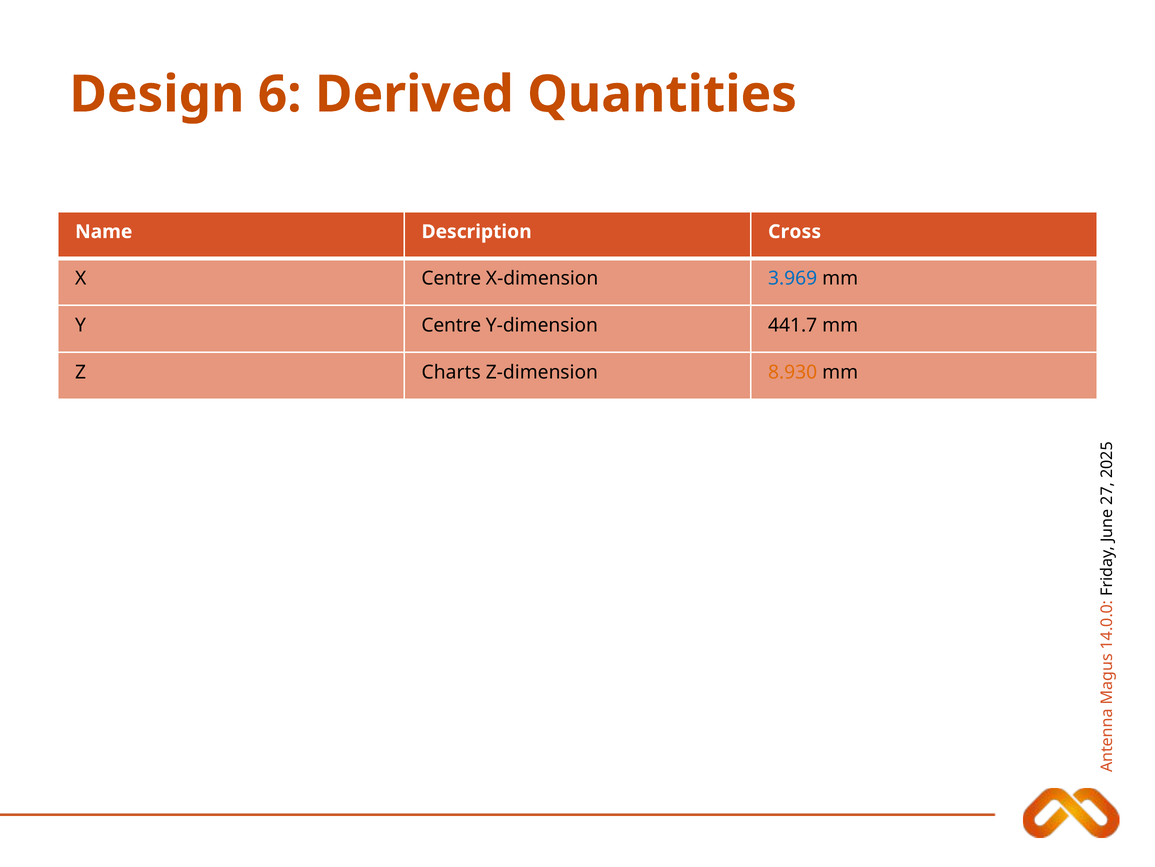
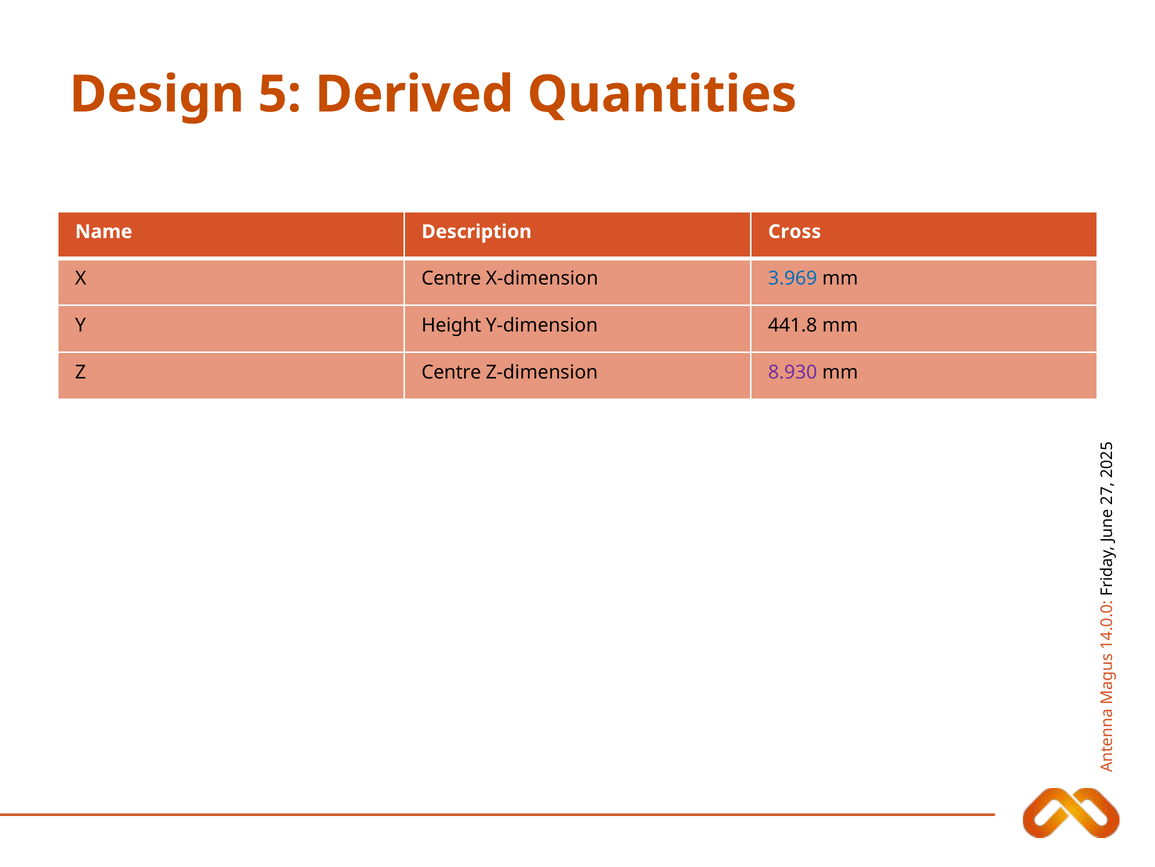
Design 6: 6 -> 5
Y Centre: Centre -> Height
441.7: 441.7 -> 441.8
Z Charts: Charts -> Centre
8.930 colour: orange -> purple
